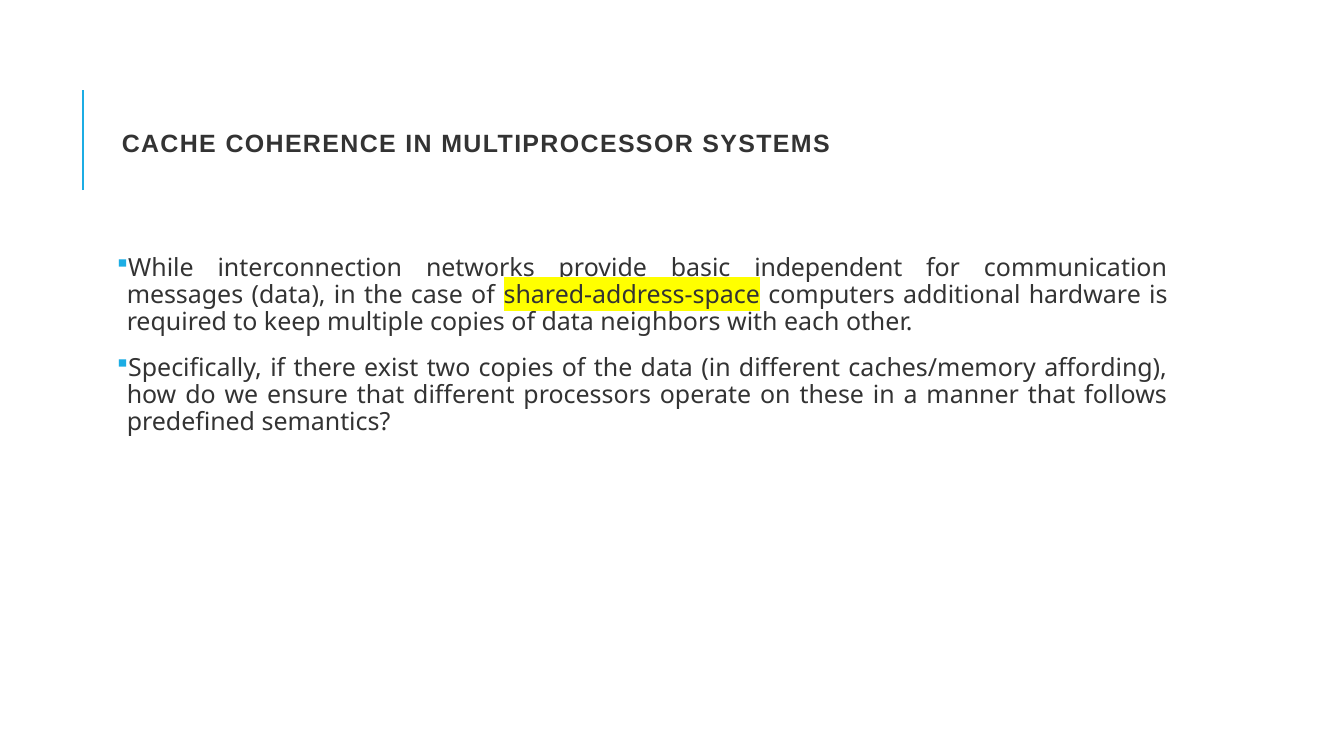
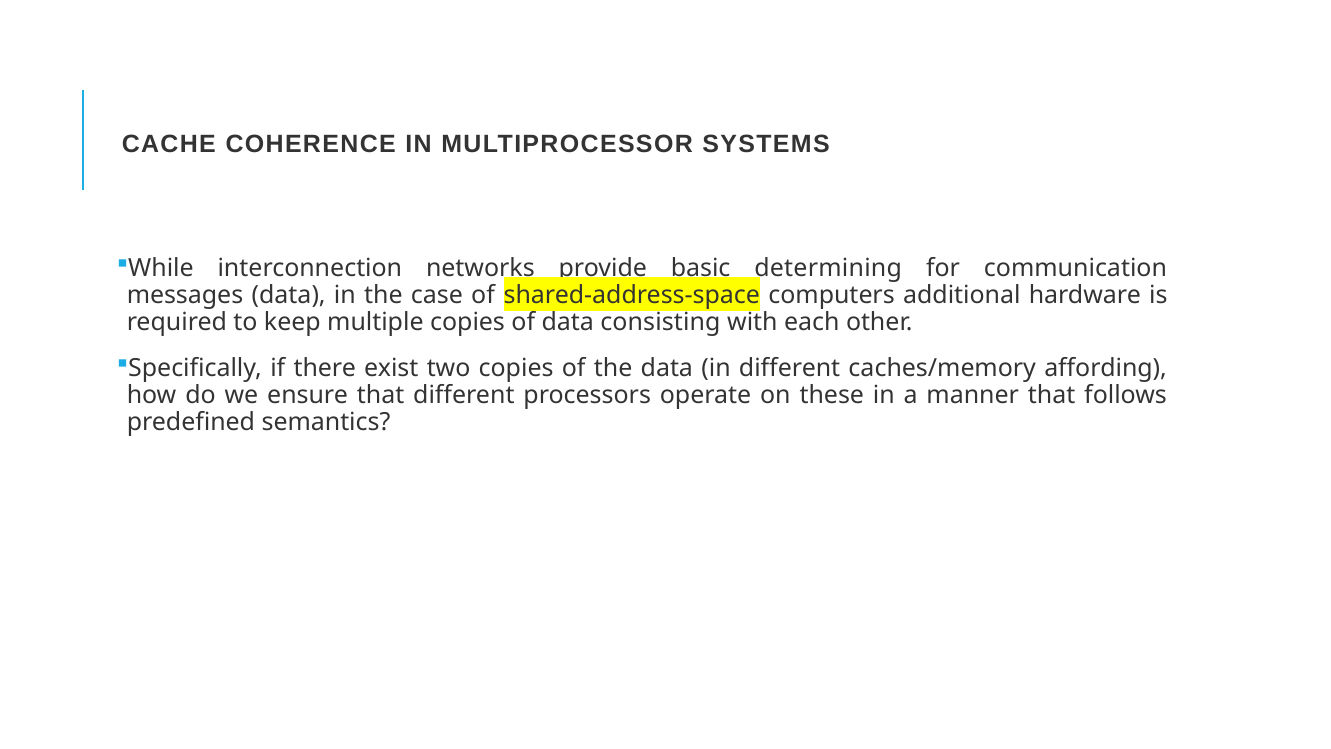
independent: independent -> determining
neighbors: neighbors -> consisting
